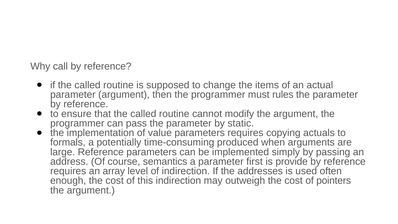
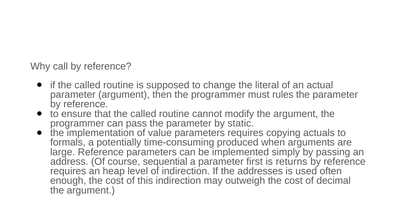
items: items -> literal
semantics: semantics -> sequential
provide: provide -> returns
array: array -> heap
pointers: pointers -> decimal
